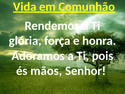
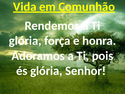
és mãos: mãos -> glória
